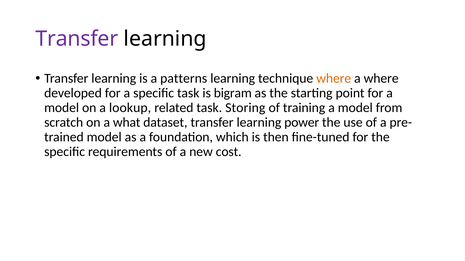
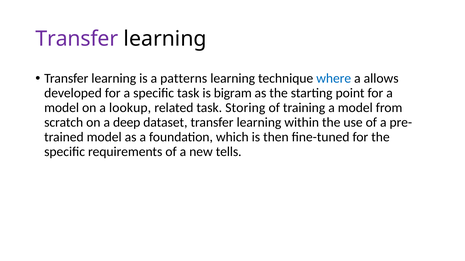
where at (334, 79) colour: orange -> blue
a where: where -> allows
what: what -> deep
power: power -> within
cost: cost -> tells
